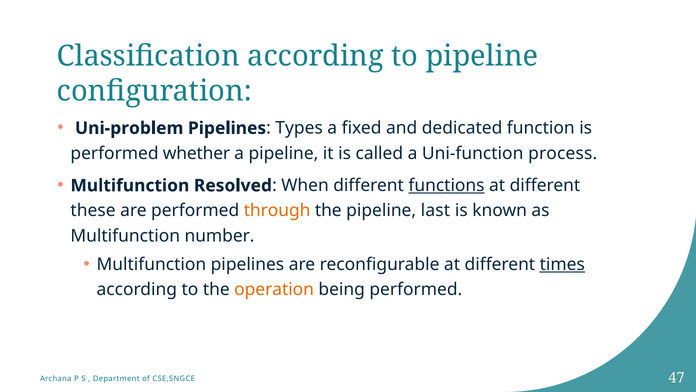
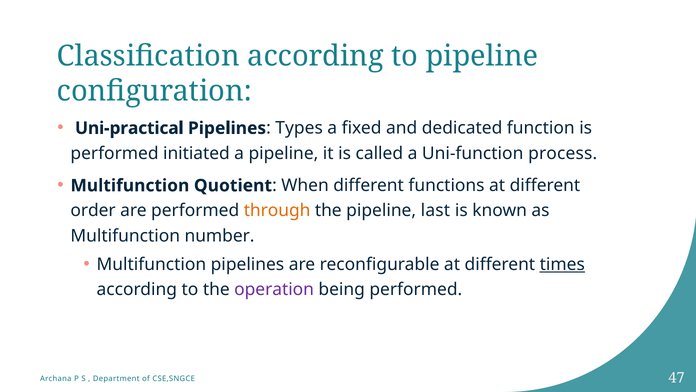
Uni-problem: Uni-problem -> Uni-practical
whether: whether -> initiated
Resolved: Resolved -> Quotient
functions underline: present -> none
these: these -> order
operation colour: orange -> purple
